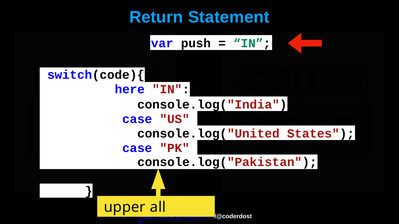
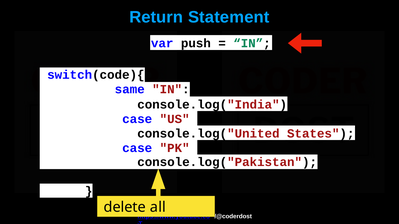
here: here -> same
upper: upper -> delete
